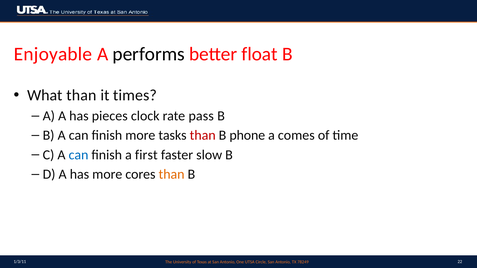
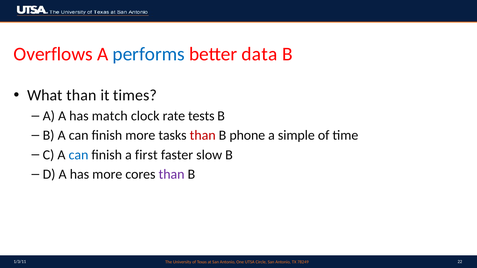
Enjoyable: Enjoyable -> Overflows
performs colour: black -> blue
float: float -> data
pieces: pieces -> match
pass: pass -> tests
comes: comes -> simple
than at (172, 174) colour: orange -> purple
